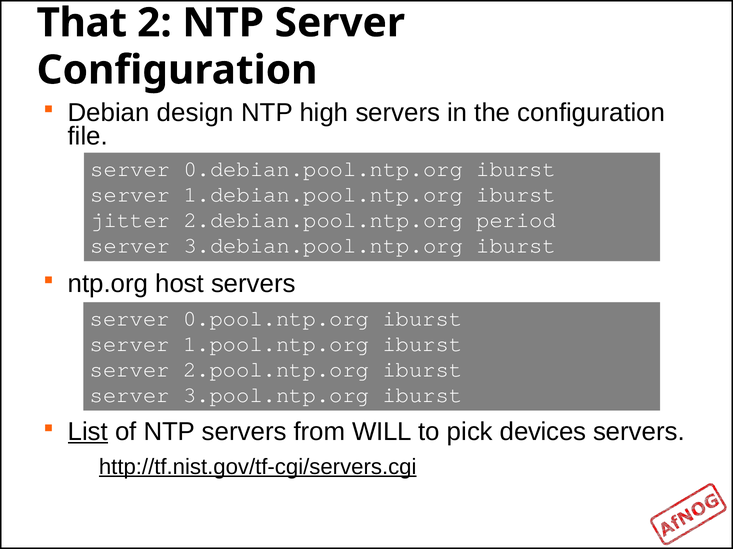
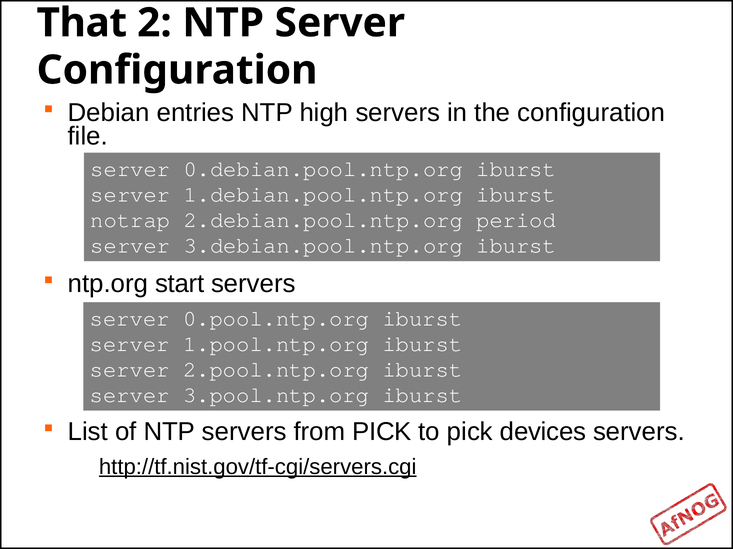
design: design -> entries
jitter: jitter -> notrap
host: host -> start
List underline: present -> none
from WILL: WILL -> PICK
